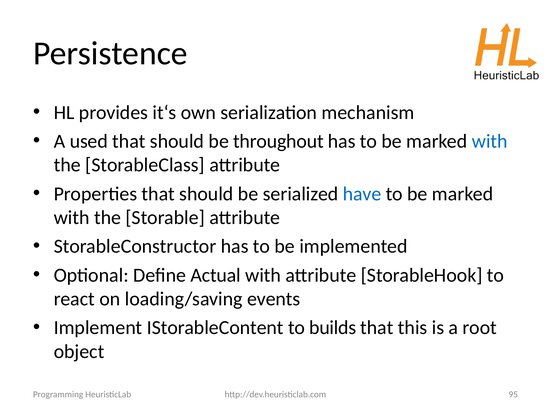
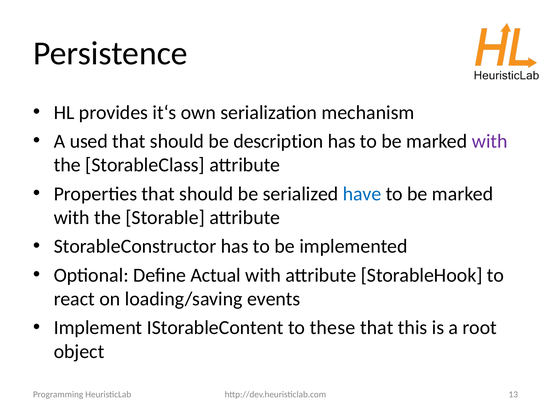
throughout: throughout -> description
with at (490, 141) colour: blue -> purple
builds: builds -> these
95: 95 -> 13
